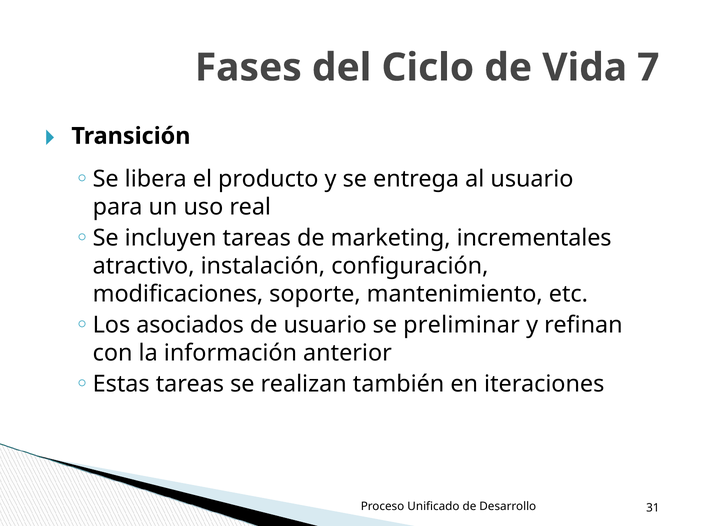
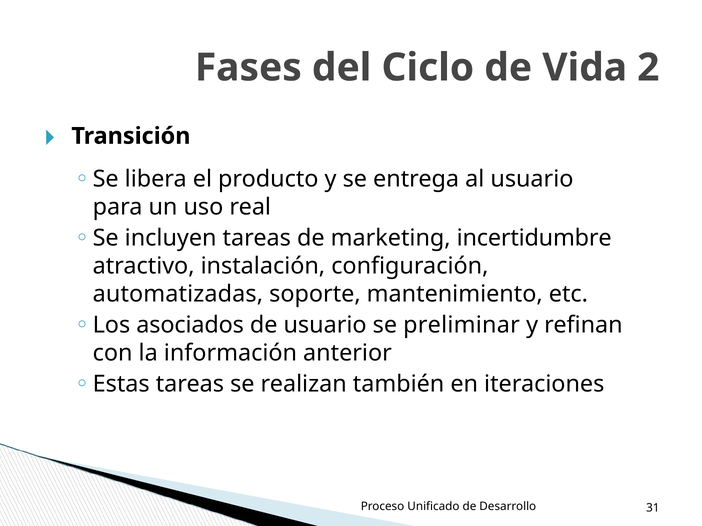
7: 7 -> 2
incrementales: incrementales -> incertidumbre
modificaciones: modificaciones -> automatizadas
